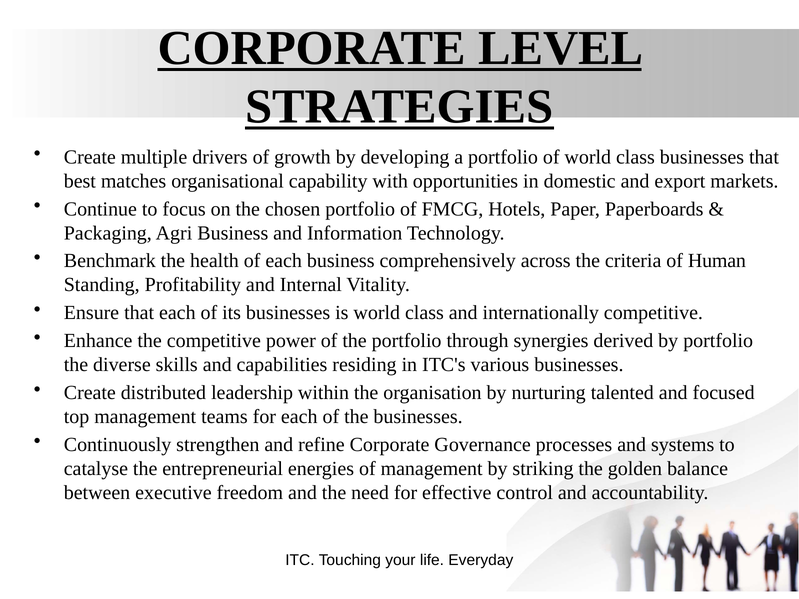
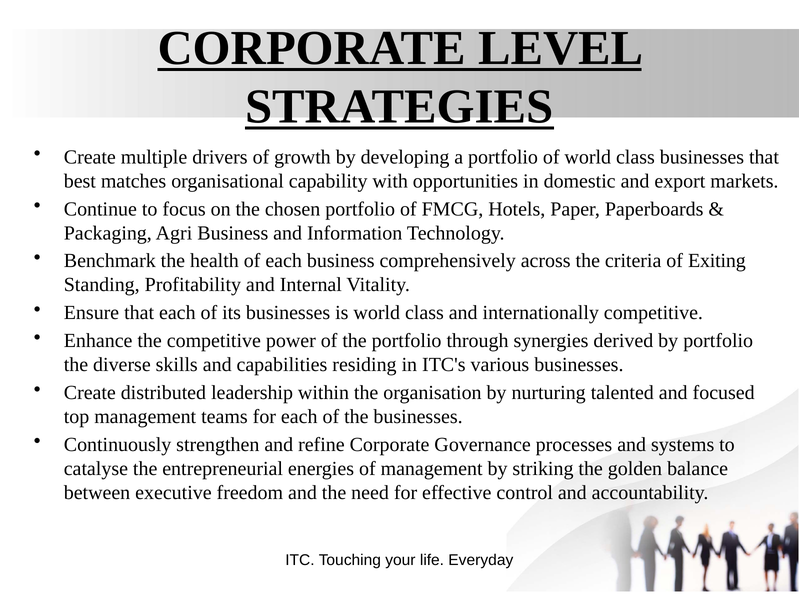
Human: Human -> Exiting
